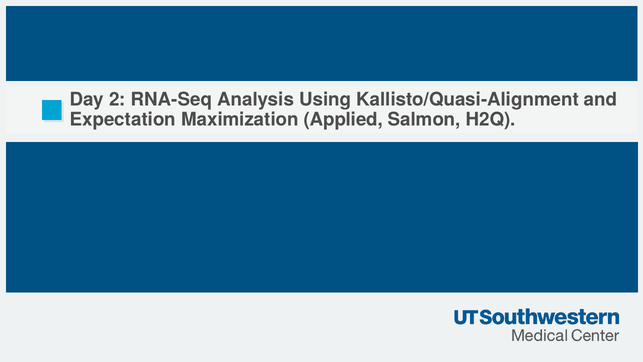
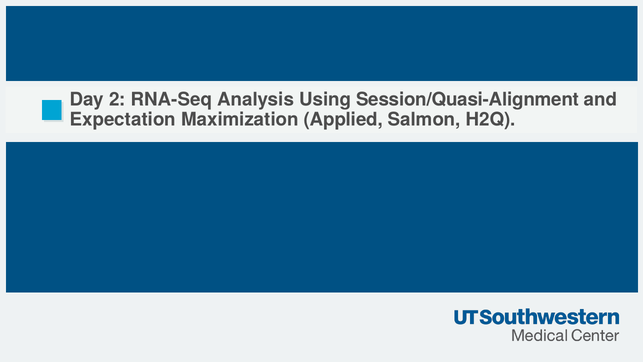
Kallisto/Quasi-Alignment: Kallisto/Quasi-Alignment -> Session/Quasi-Alignment
